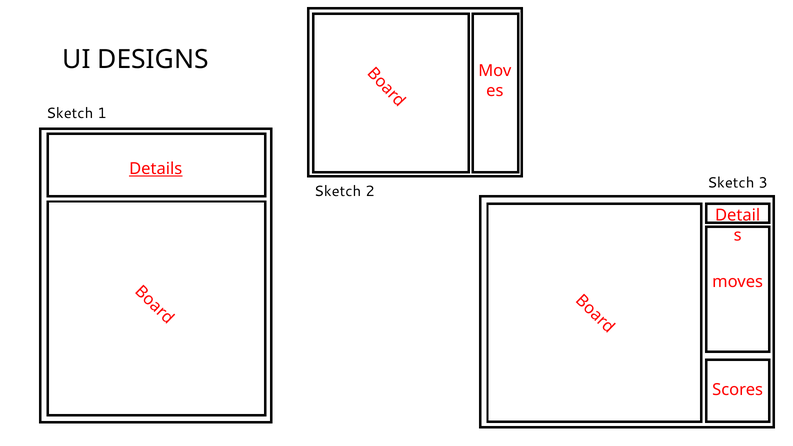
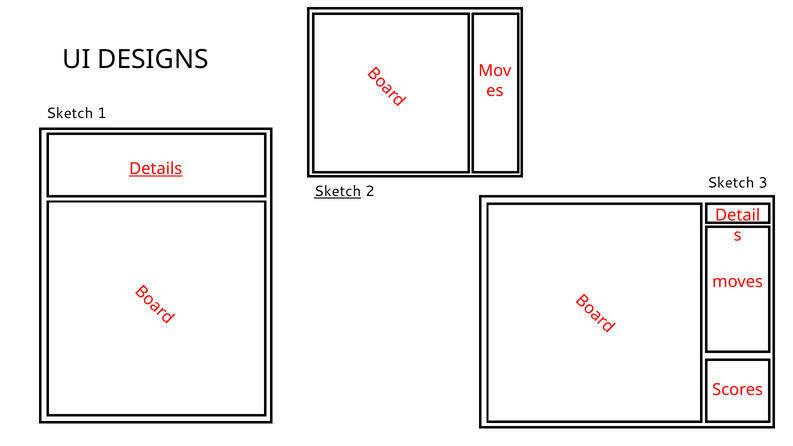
Sketch at (338, 192) underline: none -> present
